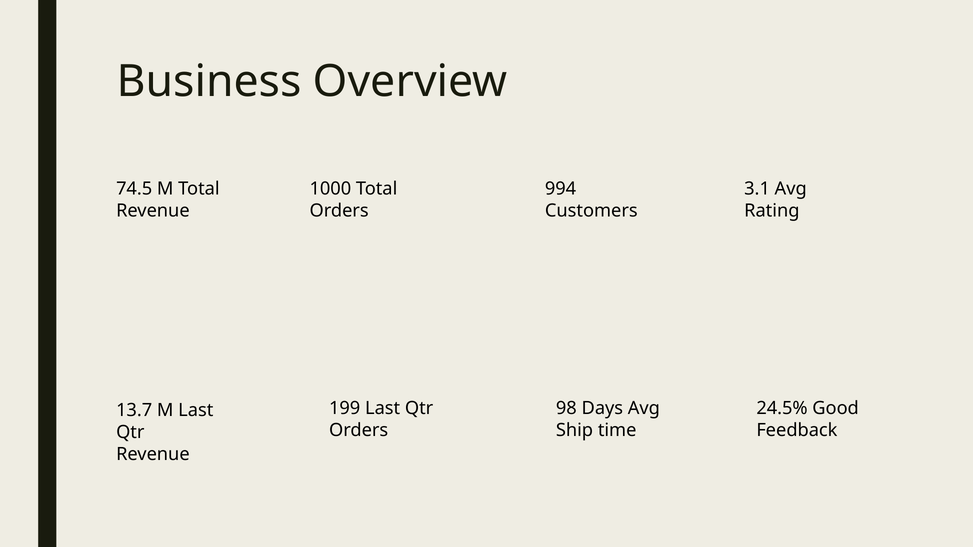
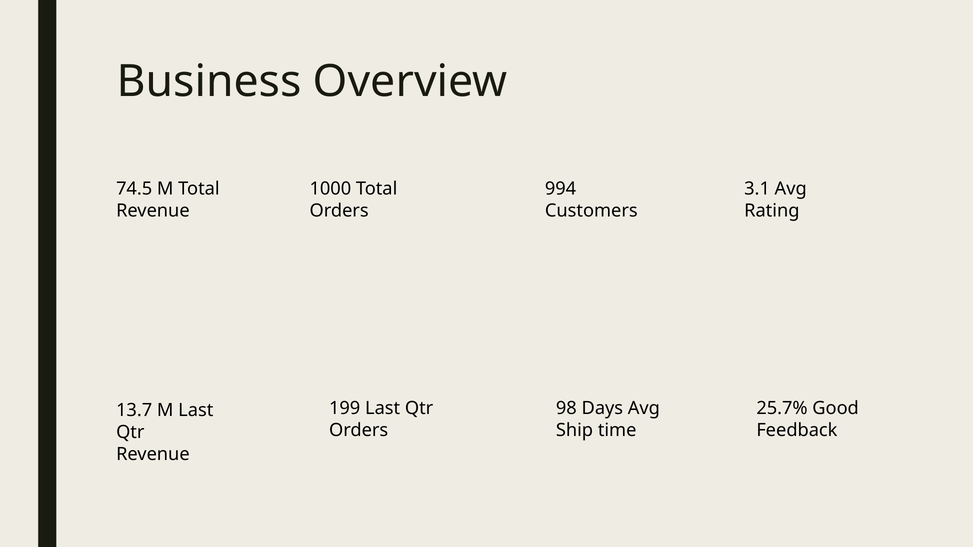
24.5%: 24.5% -> 25.7%
